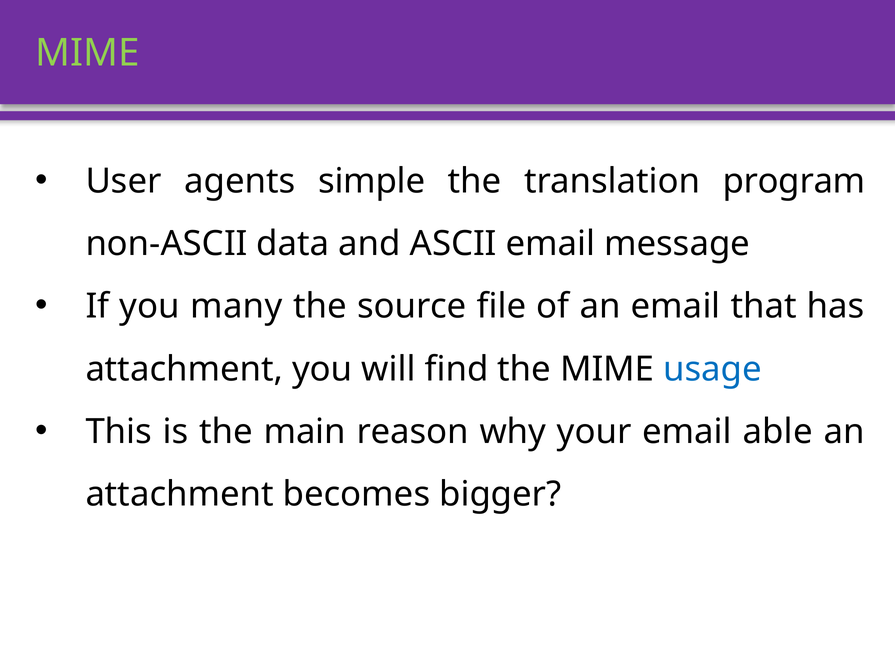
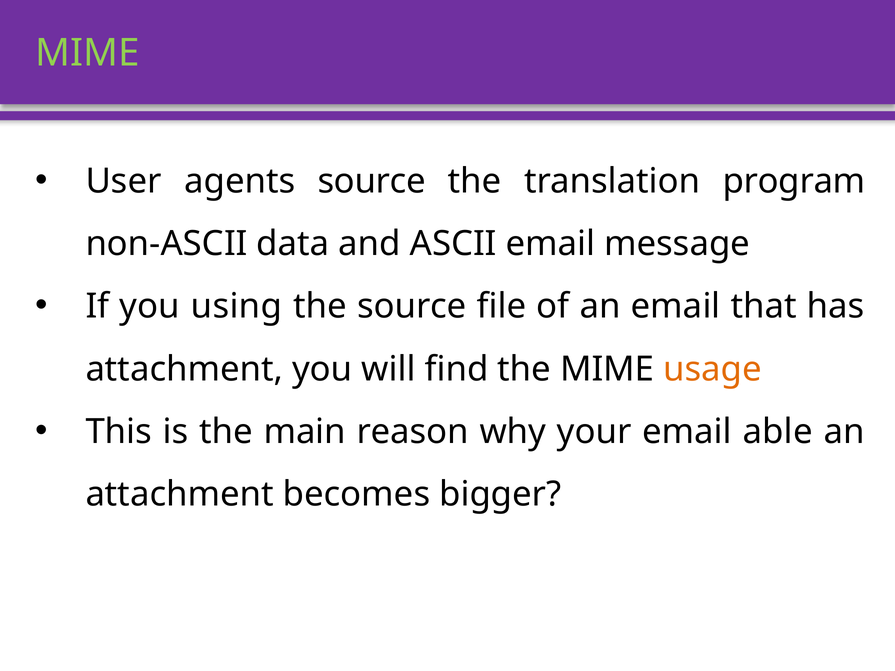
agents simple: simple -> source
many: many -> using
usage colour: blue -> orange
